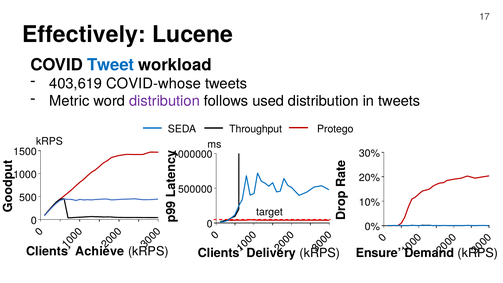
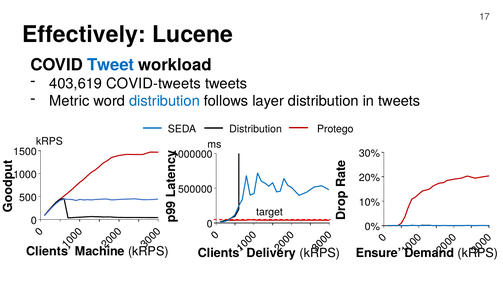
COVID-whose: COVID-whose -> COVID-tweets
distribution at (165, 101) colour: purple -> blue
used: used -> layer
SEDA Throughput: Throughput -> Distribution
Achieve: Achieve -> Machine
